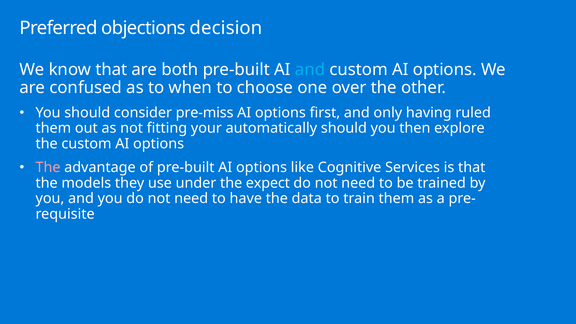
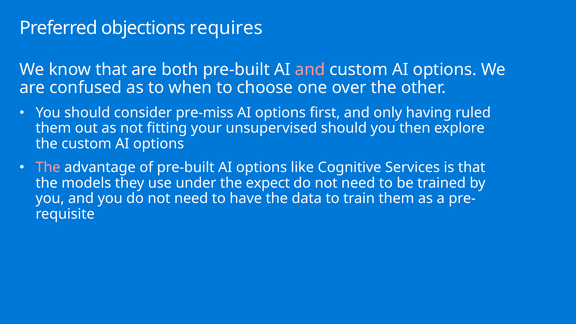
decision: decision -> requires
and at (310, 69) colour: light blue -> pink
automatically: automatically -> unsupervised
